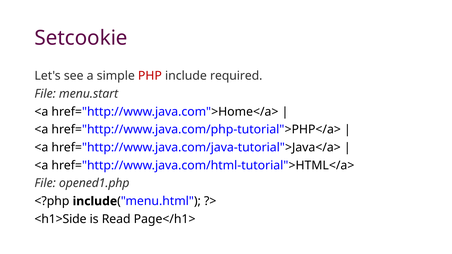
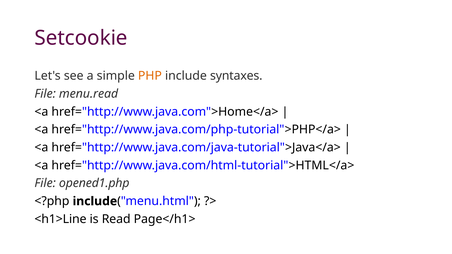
PHP colour: red -> orange
required: required -> syntaxes
menu.start: menu.start -> menu.read
<h1>Side: <h1>Side -> <h1>Line
